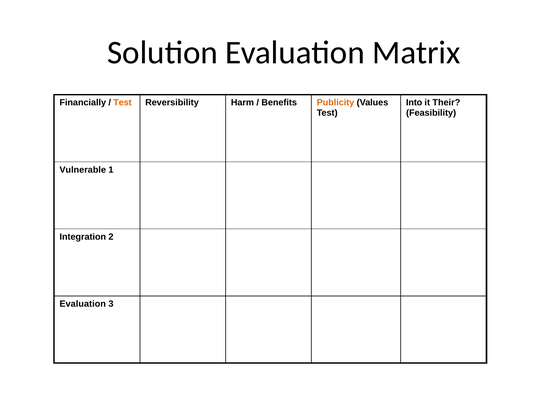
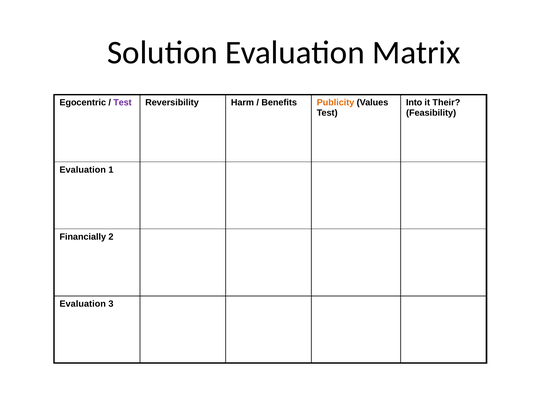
Financially: Financially -> Egocentric
Test at (122, 103) colour: orange -> purple
Vulnerable at (83, 170): Vulnerable -> Evaluation
Integration: Integration -> Financially
